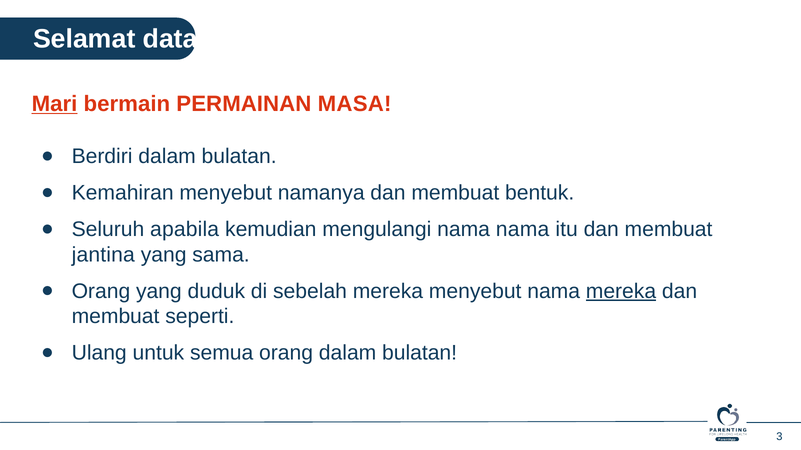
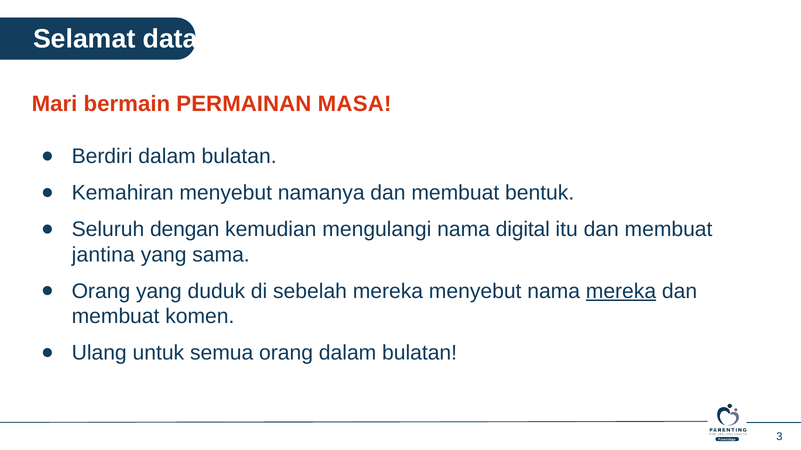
Mari underline: present -> none
apabila: apabila -> dengan
nama nama: nama -> digital
seperti: seperti -> komen
